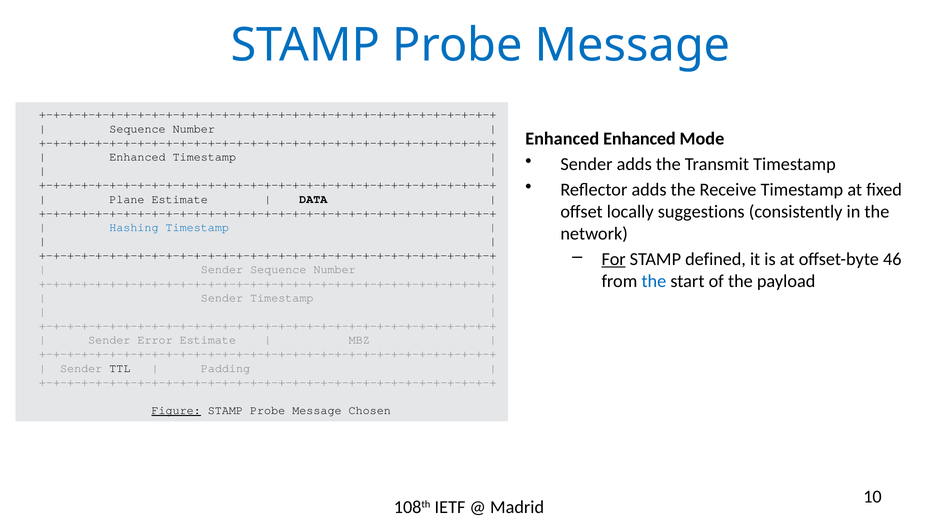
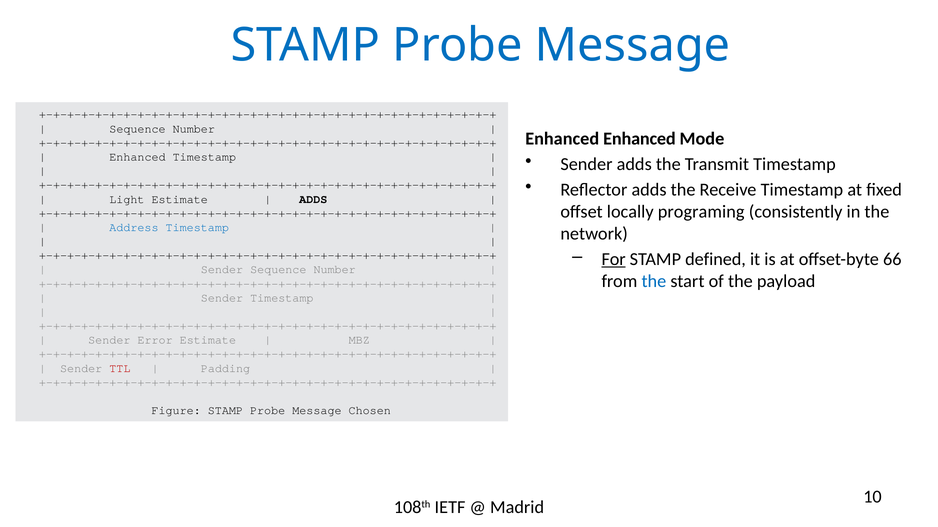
Plane: Plane -> Light
DATA at (313, 199): DATA -> ADDS
suggestions: suggestions -> programing
Hashing: Hashing -> Address
46: 46 -> 66
TTL colour: black -> red
Figure underline: present -> none
